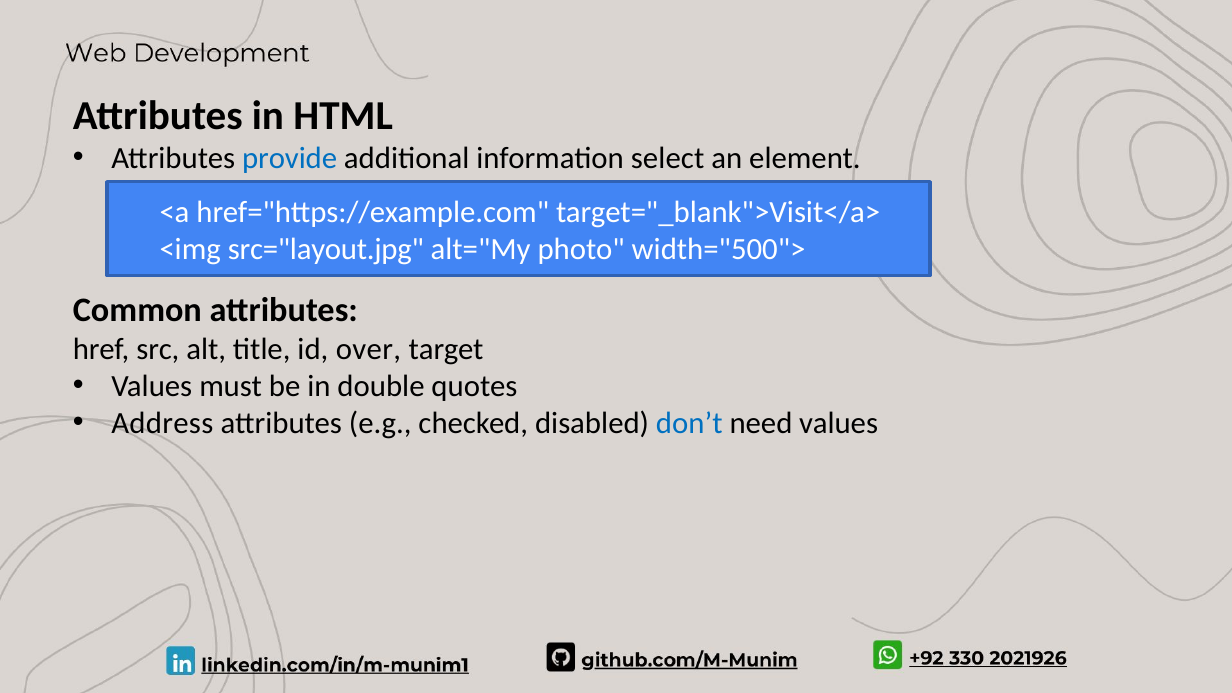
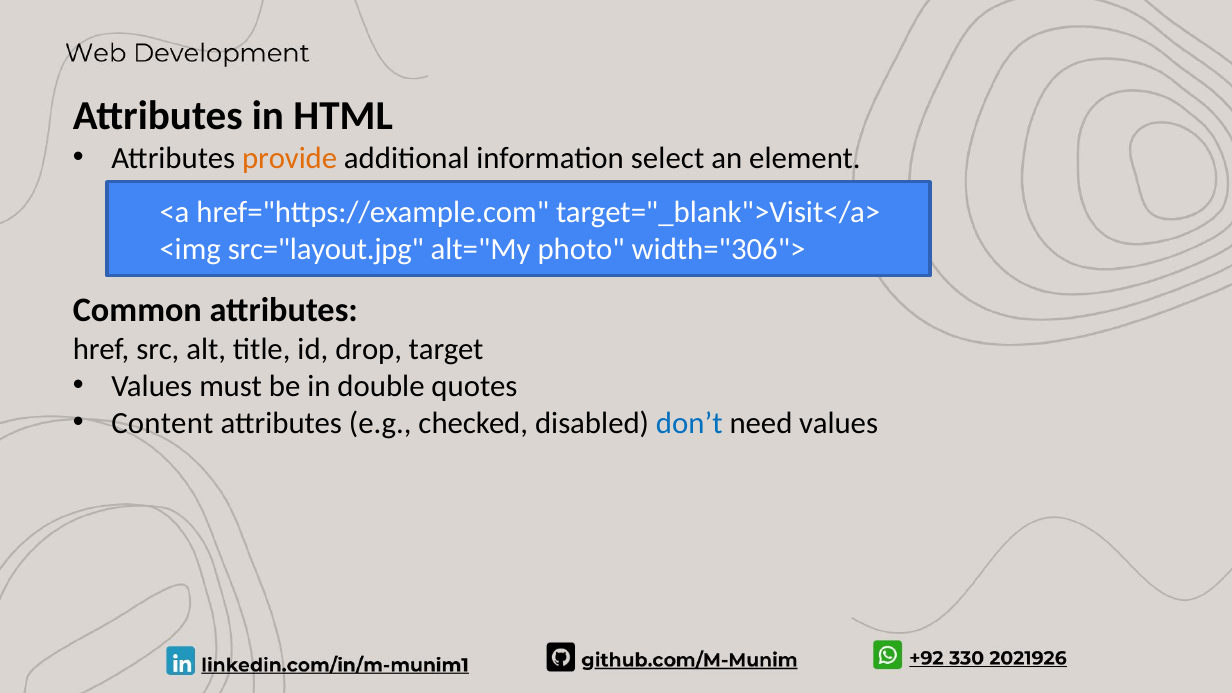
provide colour: blue -> orange
width="500">: width="500"> -> width="306">
over: over -> drop
Address: Address -> Content
